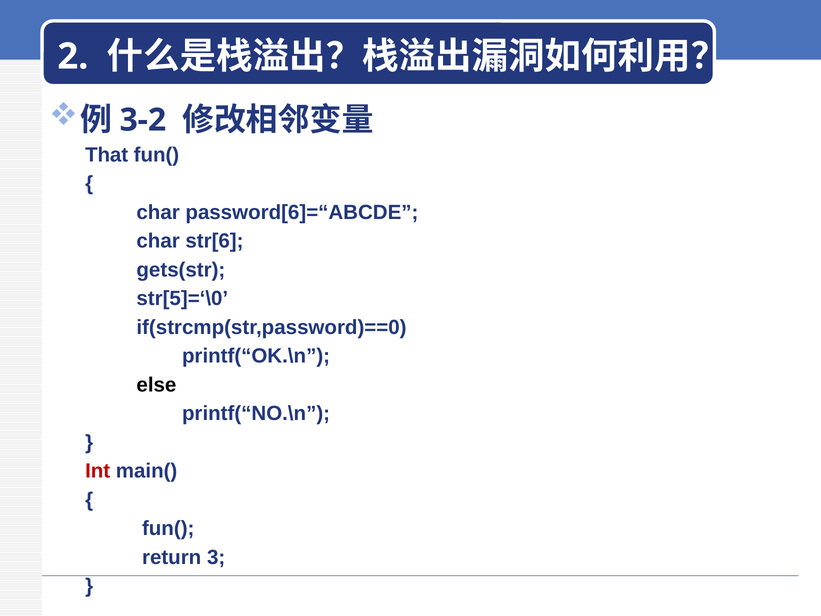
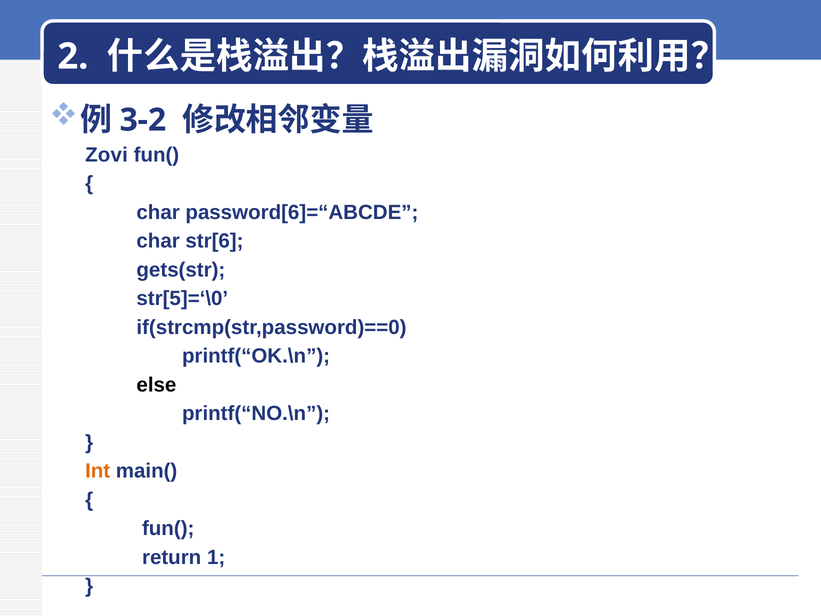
That: That -> Zovi
Int colour: red -> orange
3: 3 -> 1
